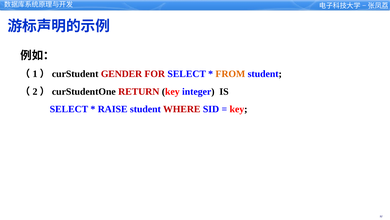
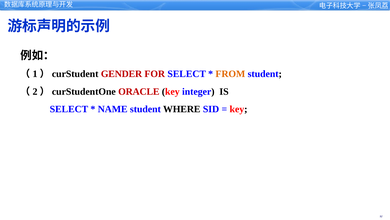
RETURN: RETURN -> ORACLE
RAISE: RAISE -> NAME
WHERE colour: red -> black
